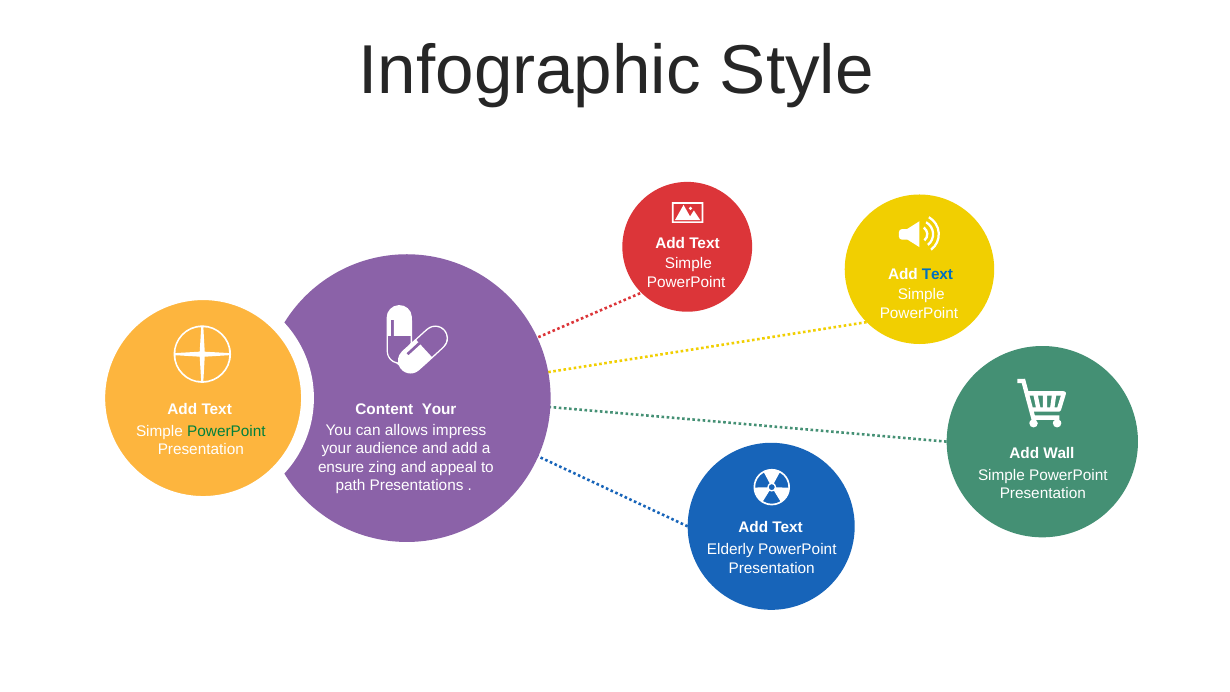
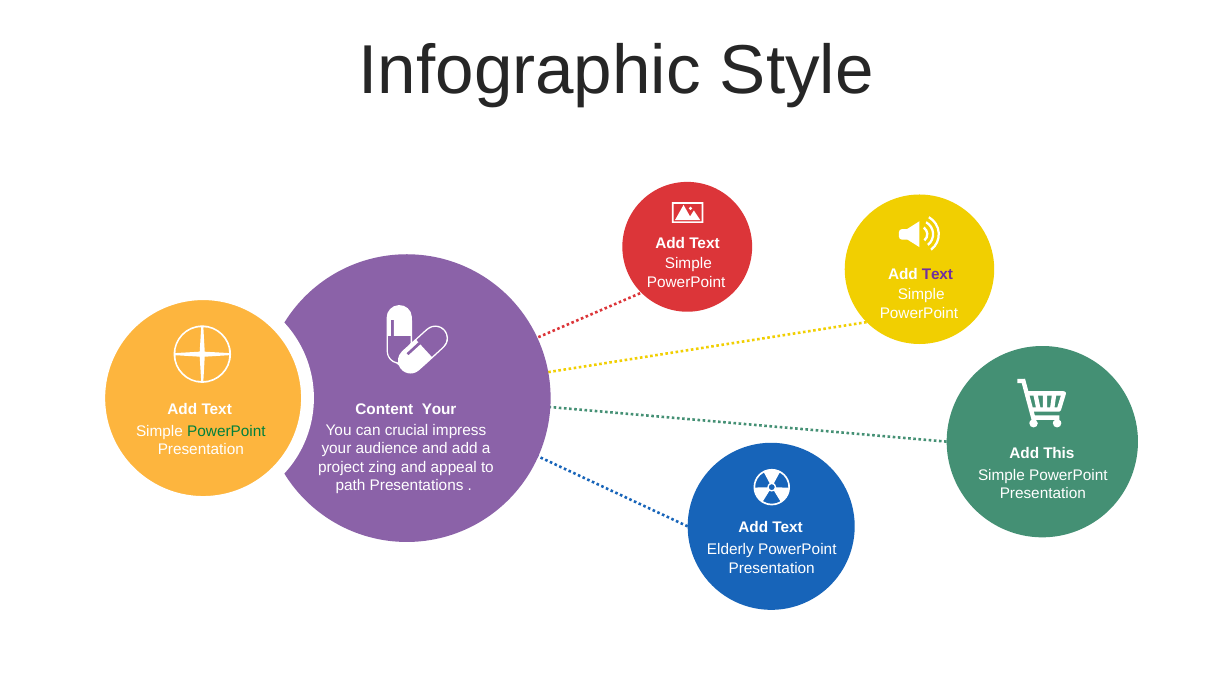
Text at (937, 275) colour: blue -> purple
allows: allows -> crucial
Wall: Wall -> This
ensure: ensure -> project
